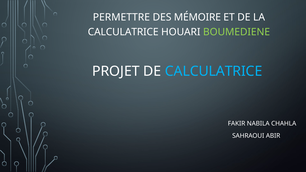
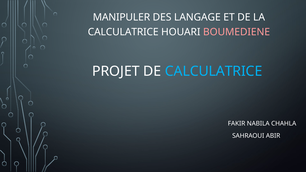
PERMETTRE: PERMETTRE -> MANIPULER
MÉMOIRE: MÉMOIRE -> LANGAGE
BOUMEDIENE colour: light green -> pink
